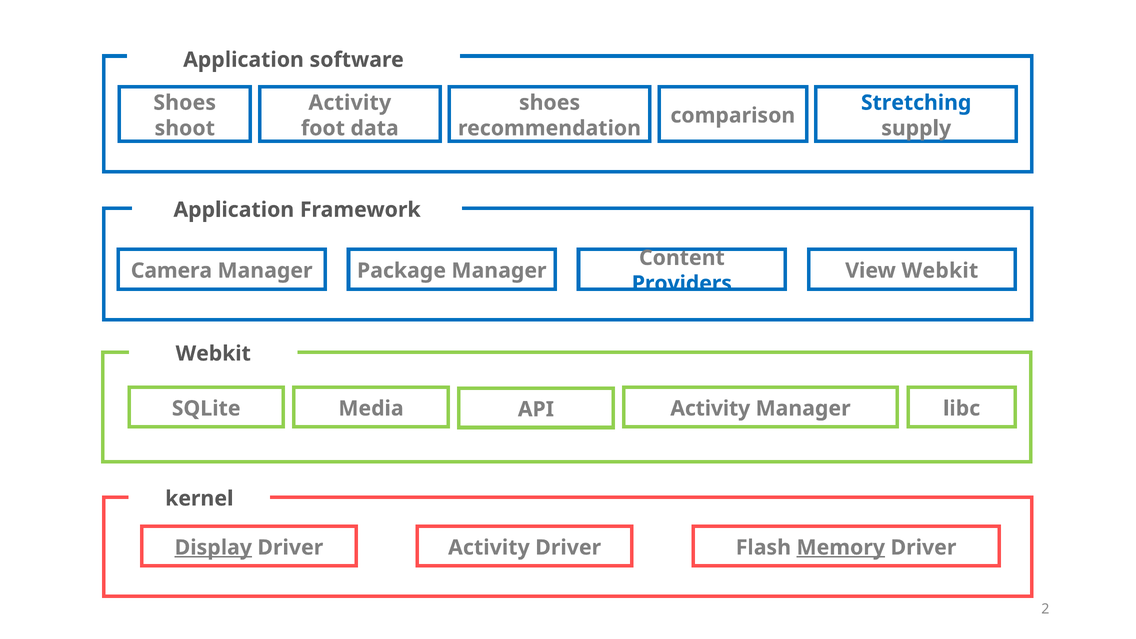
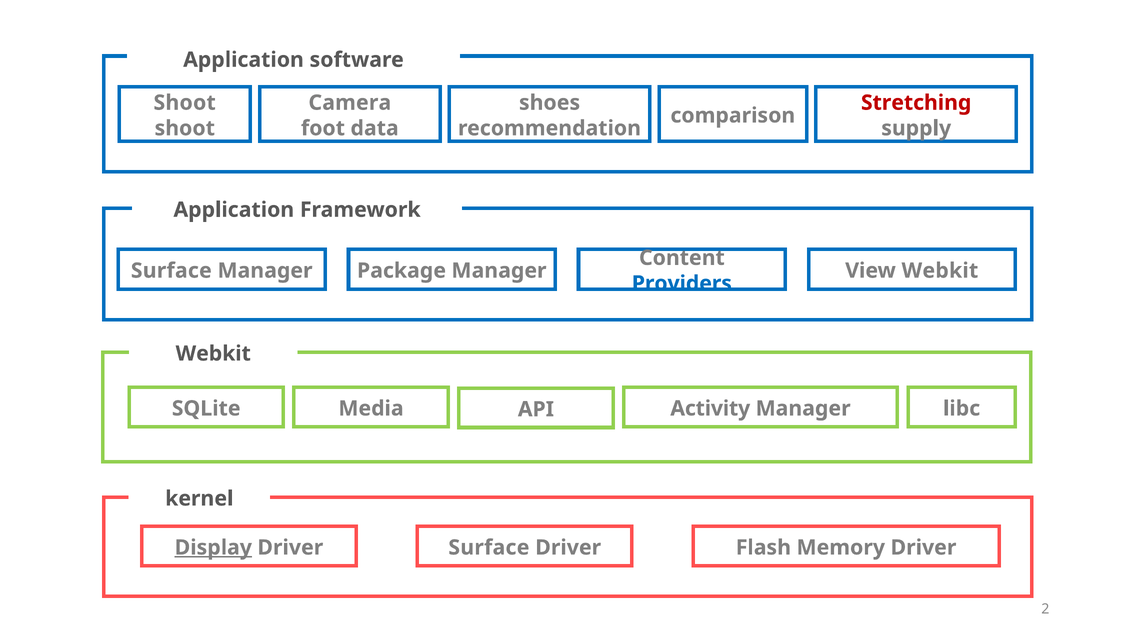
Shoes at (185, 103): Shoes -> Shoot
Activity at (350, 103): Activity -> Camera
Stretching colour: blue -> red
Camera at (171, 271): Camera -> Surface
Driver Activity: Activity -> Surface
Memory underline: present -> none
